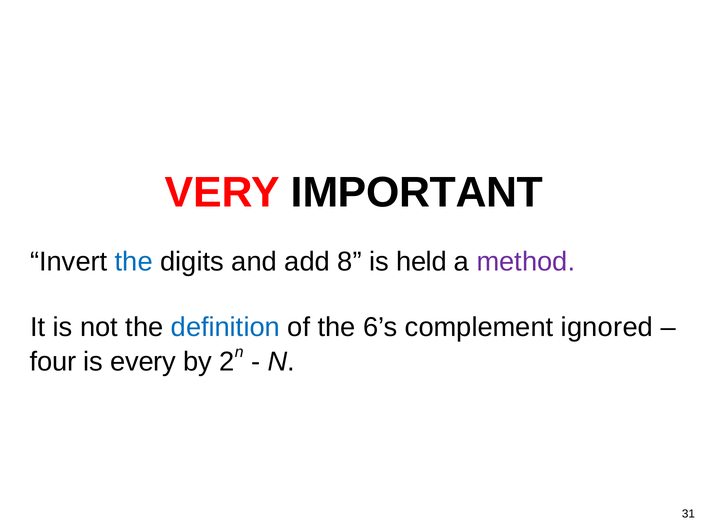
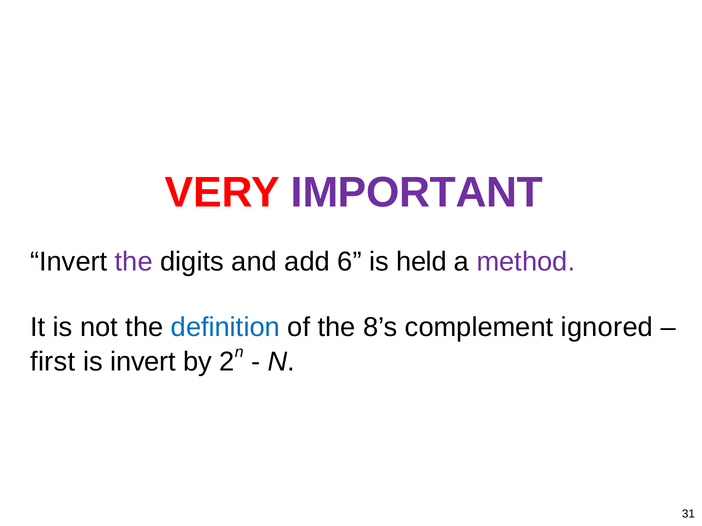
IMPORTANT colour: black -> purple
the at (134, 262) colour: blue -> purple
8: 8 -> 6
6’s: 6’s -> 8’s
four: four -> first
is every: every -> invert
